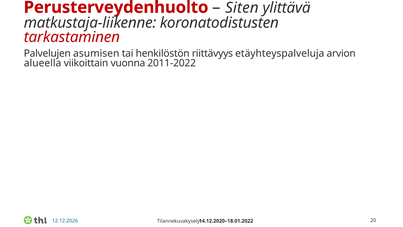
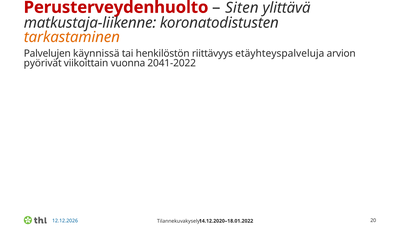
tarkastaminen colour: red -> orange
asumisen: asumisen -> käynnissä
alueella: alueella -> pyörivät
2011-2022: 2011-2022 -> 2041-2022
